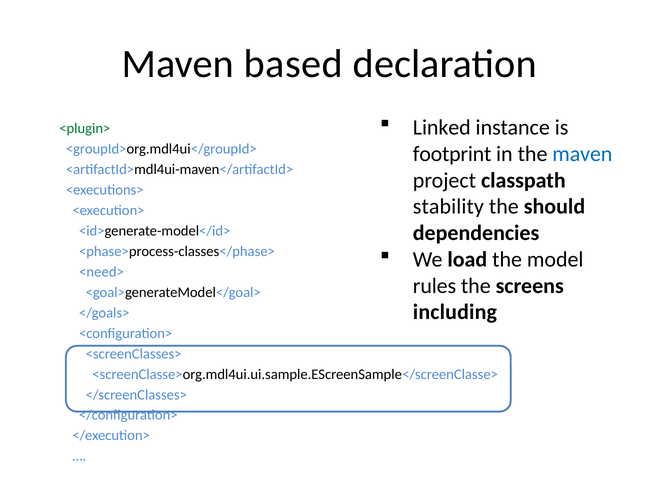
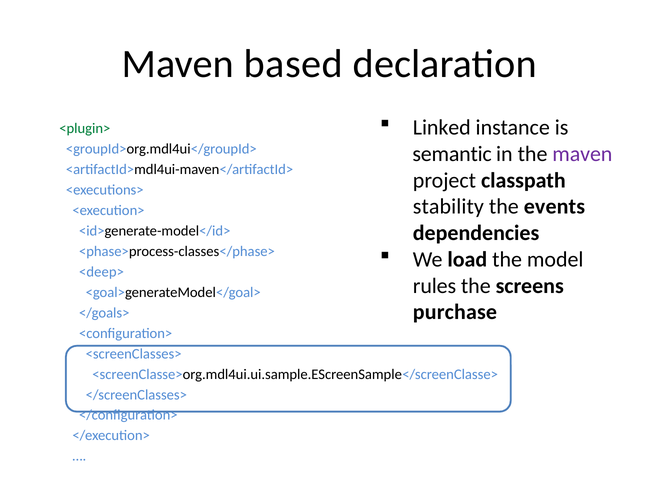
footprint: footprint -> semantic
maven at (582, 154) colour: blue -> purple
should: should -> events
<need>: <need> -> <deep>
including: including -> purchase
